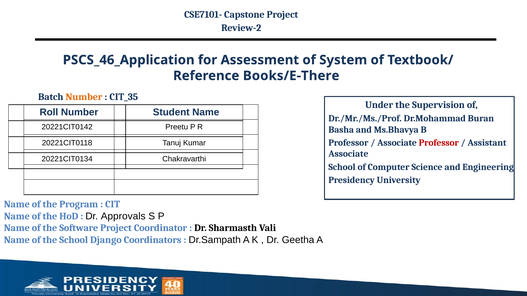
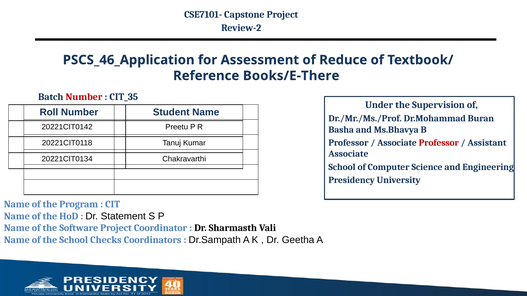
System: System -> Reduce
Number at (84, 97) colour: orange -> red
Approvals: Approvals -> Statement
Django: Django -> Checks
